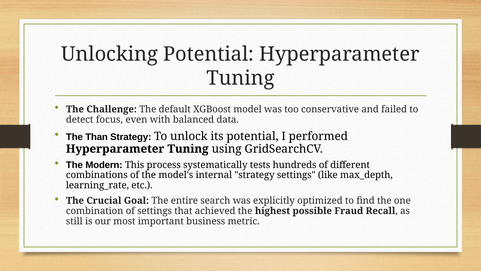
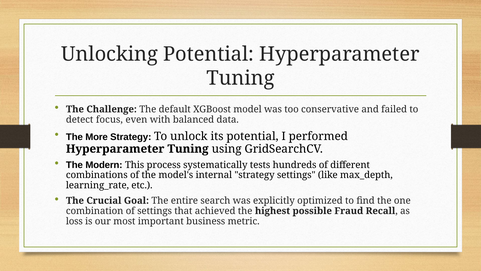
Than: Than -> More
still: still -> loss
